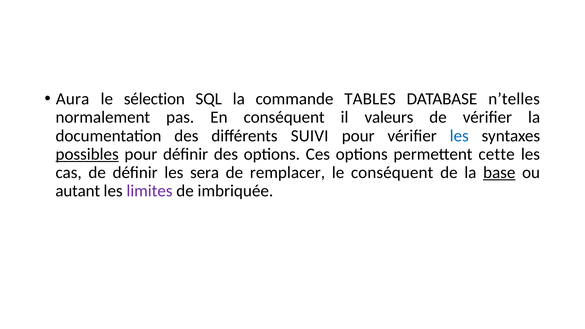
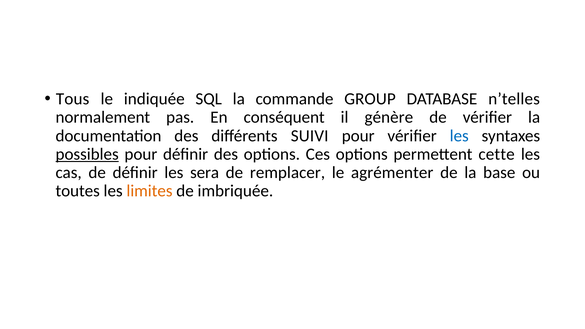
Aura: Aura -> Tous
sélection: sélection -> indiquée
TABLES: TABLES -> GROUP
valeurs: valeurs -> génère
le conséquent: conséquent -> agrémenter
base underline: present -> none
autant: autant -> toutes
limites colour: purple -> orange
